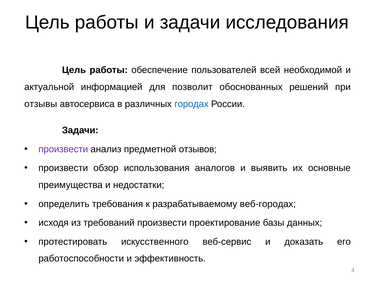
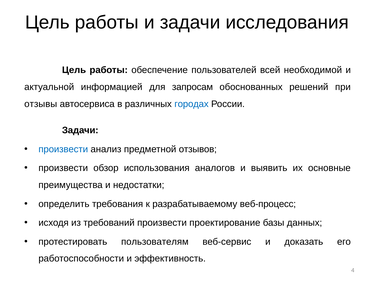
позволит: позволит -> запросам
произвести at (63, 149) colour: purple -> blue
веб-городах: веб-городах -> веб-процесс
искусственного: искусственного -> пользователям
